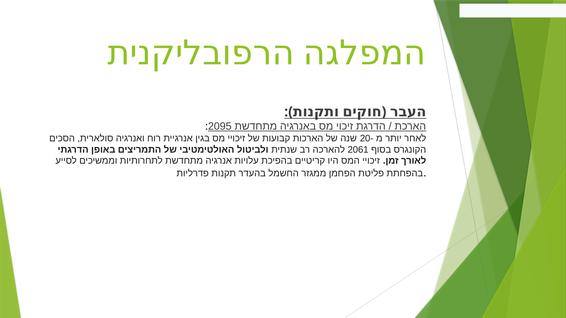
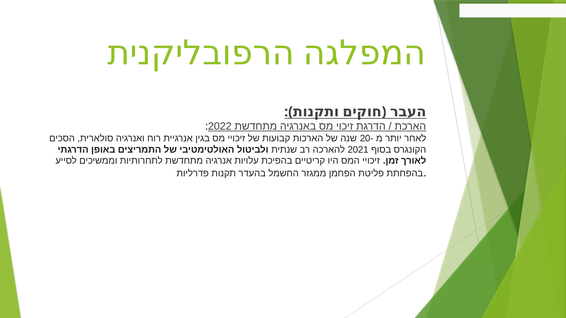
2095: 2095 -> 2022
2061: 2061 -> 2021
